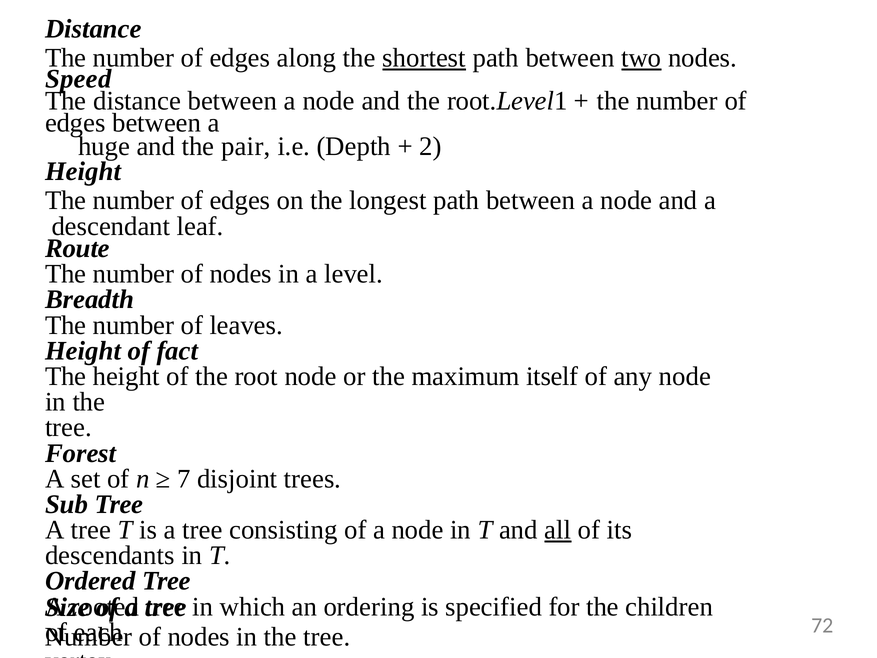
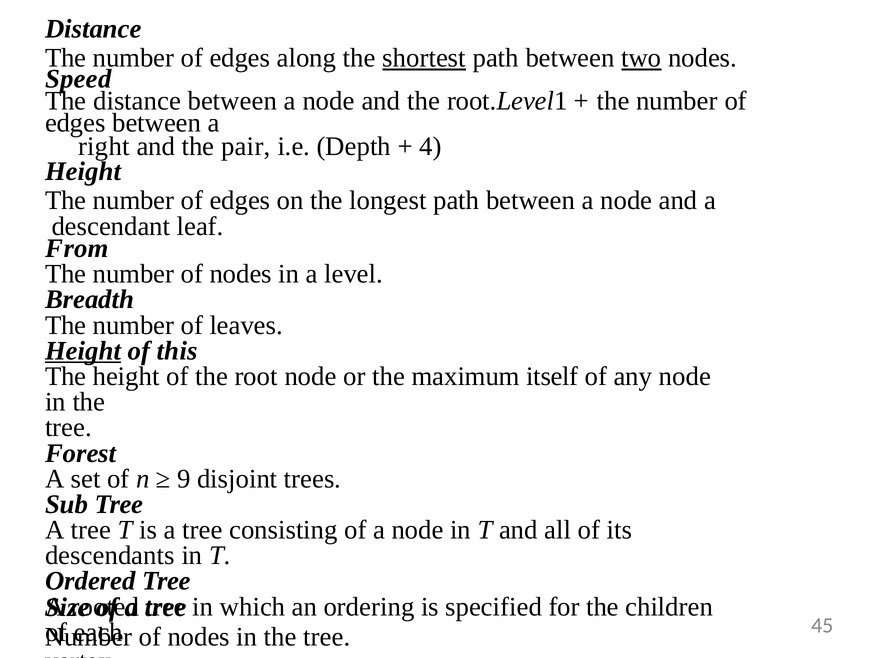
huge: huge -> right
2: 2 -> 4
Route: Route -> From
Height at (83, 351) underline: none -> present
fact: fact -> this
7: 7 -> 9
all underline: present -> none
72: 72 -> 45
